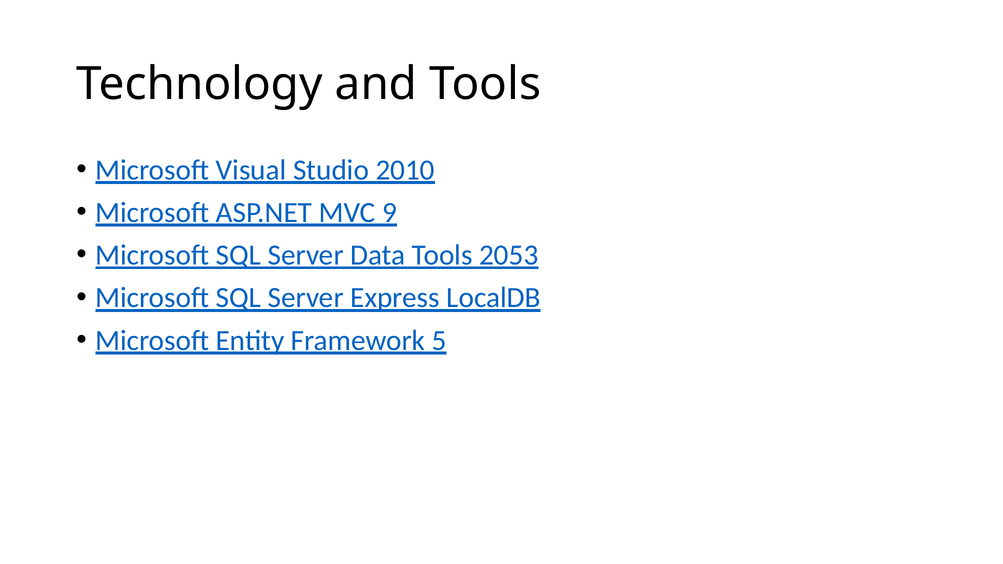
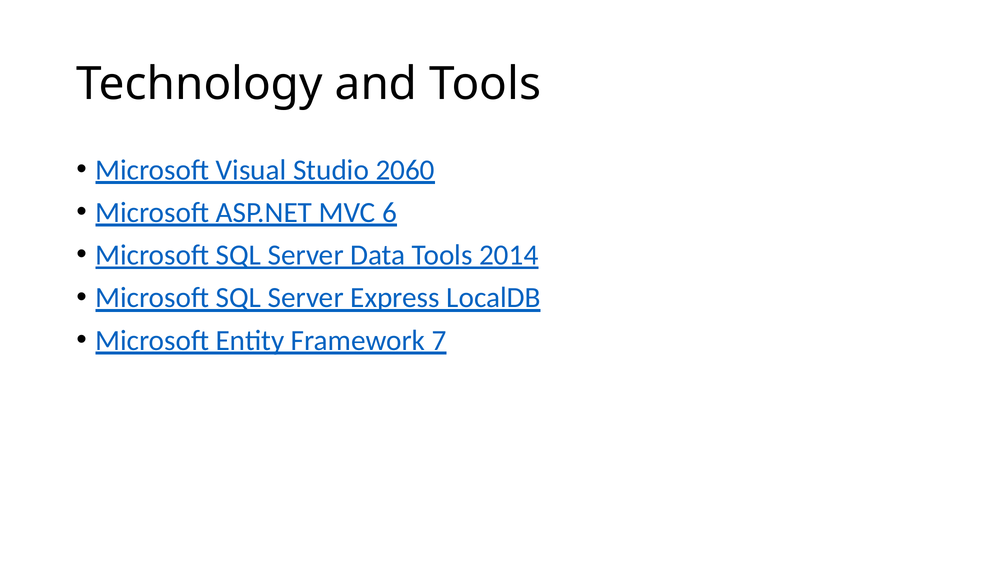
2010: 2010 -> 2060
9: 9 -> 6
2053: 2053 -> 2014
5: 5 -> 7
